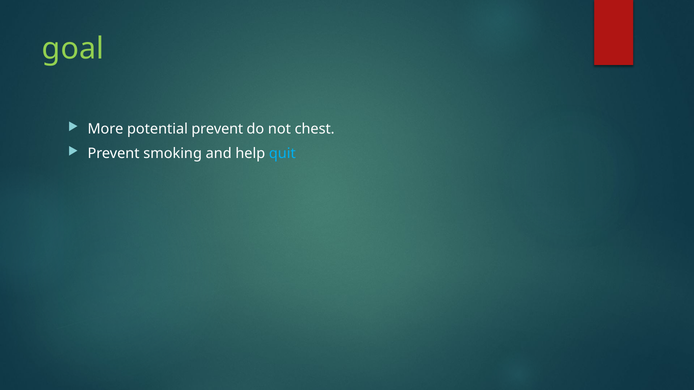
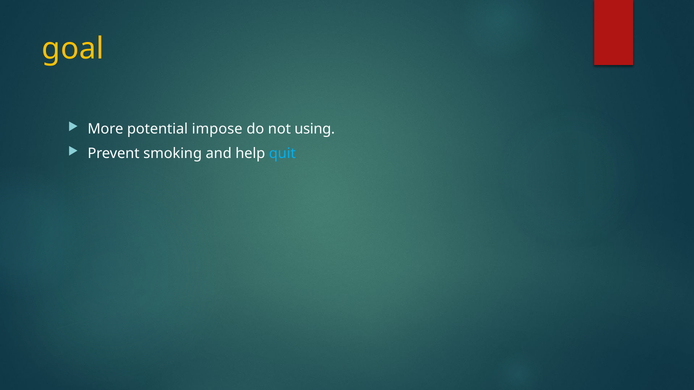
goal colour: light green -> yellow
potential prevent: prevent -> impose
chest: chest -> using
